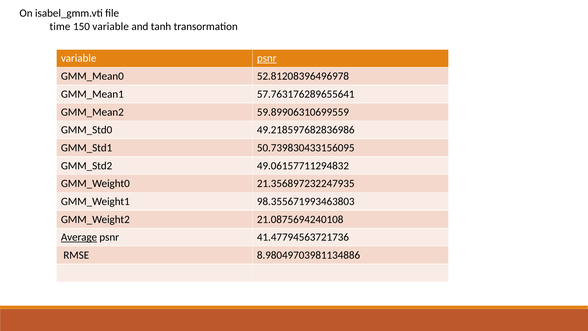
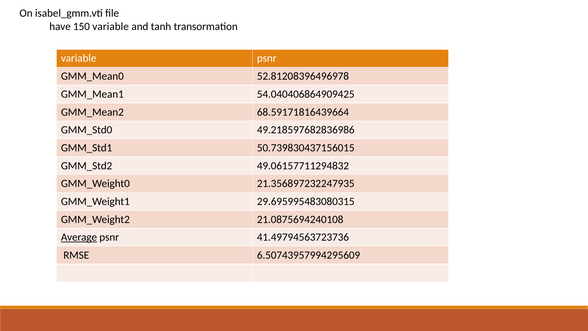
time: time -> have
psnr at (267, 58) underline: present -> none
57.763176289655641: 57.763176289655641 -> 54.040406864909425
59.89906310699559: 59.89906310699559 -> 68.59171816439664
50.739830433156095: 50.739830433156095 -> 50.739830437156015
98.355671993463803: 98.355671993463803 -> 29.695995483080315
41.47794563721736: 41.47794563721736 -> 41.49794563723736
8.98049703981134886: 8.98049703981134886 -> 6.50743957994295609
